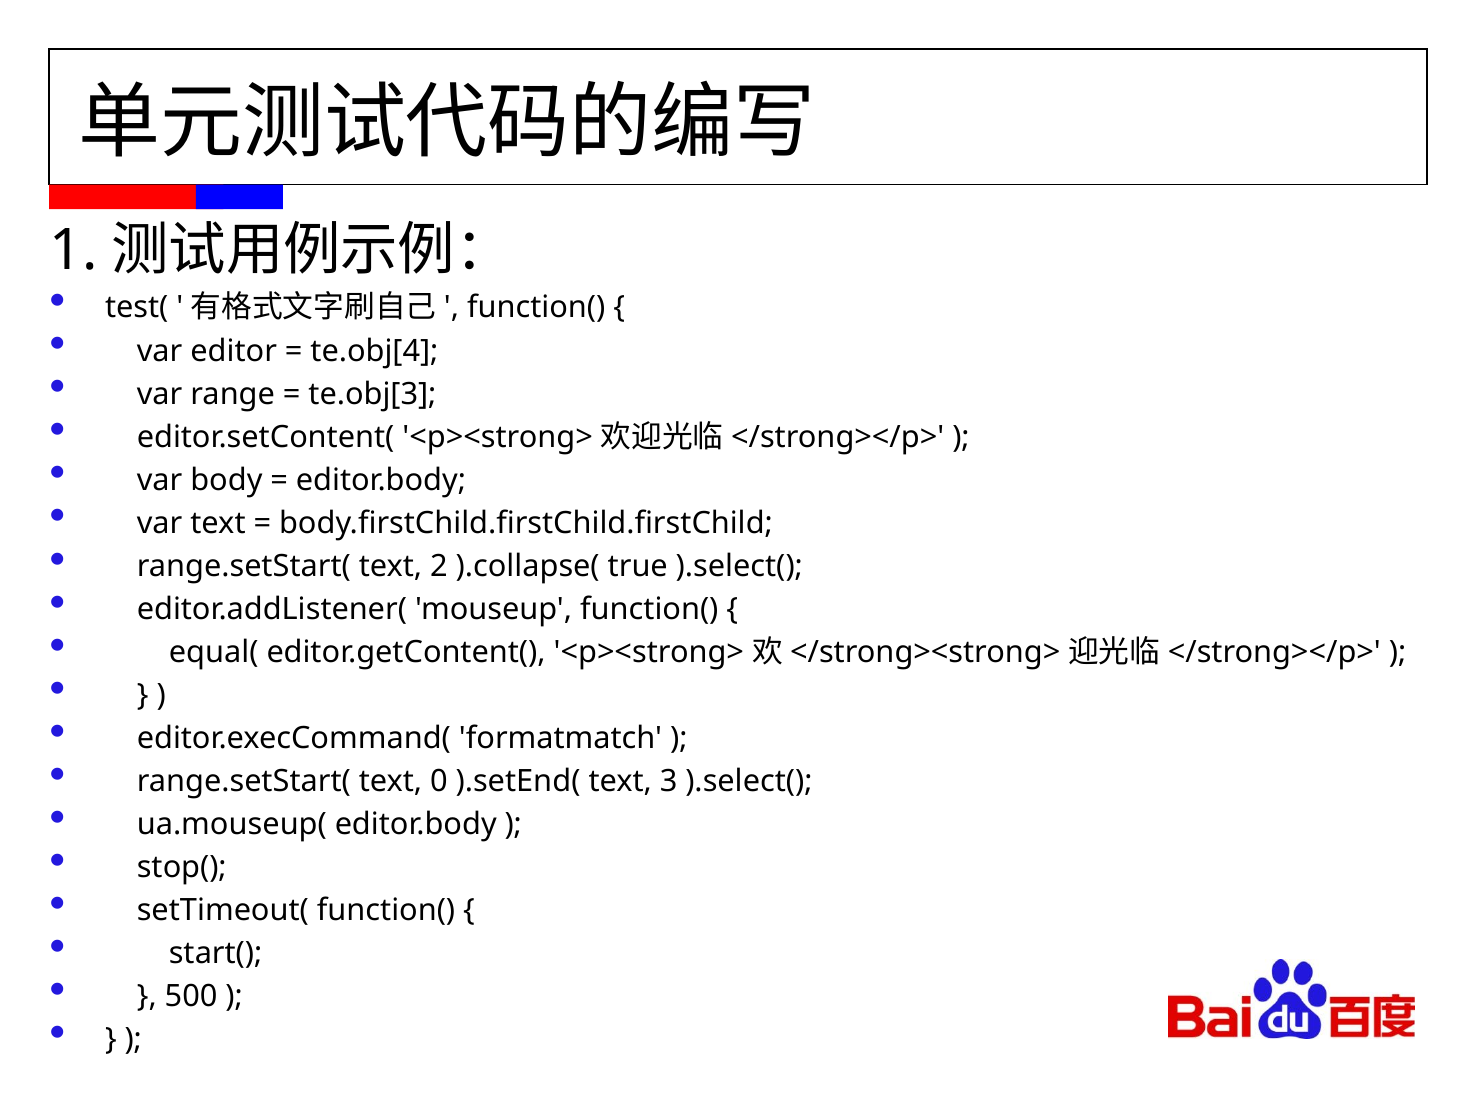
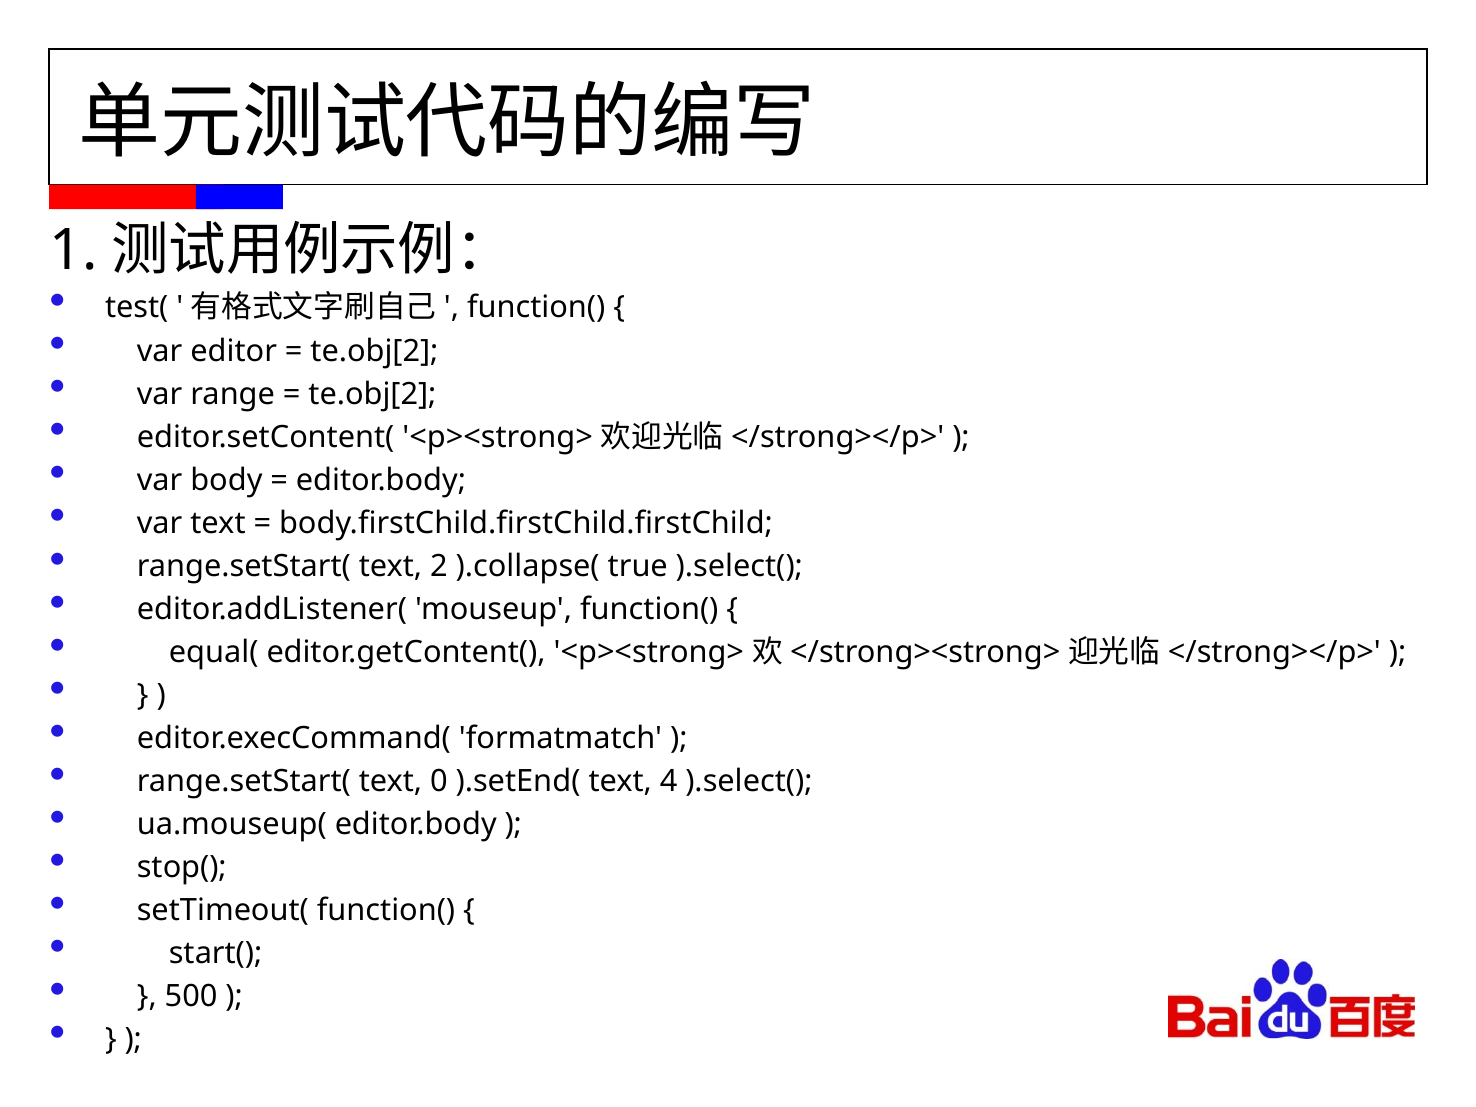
te.obj[4 at (374, 351): te.obj[4 -> te.obj[2
te.obj[3 at (372, 394): te.obj[3 -> te.obj[2
3: 3 -> 4
